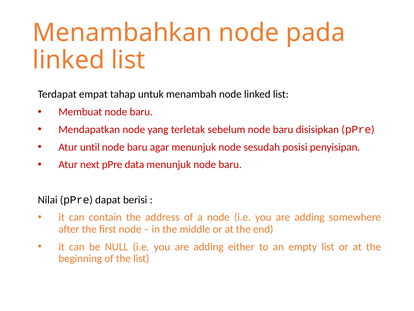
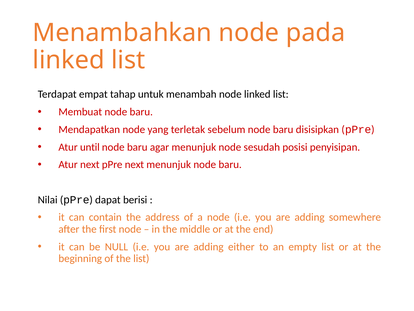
pPre data: data -> next
